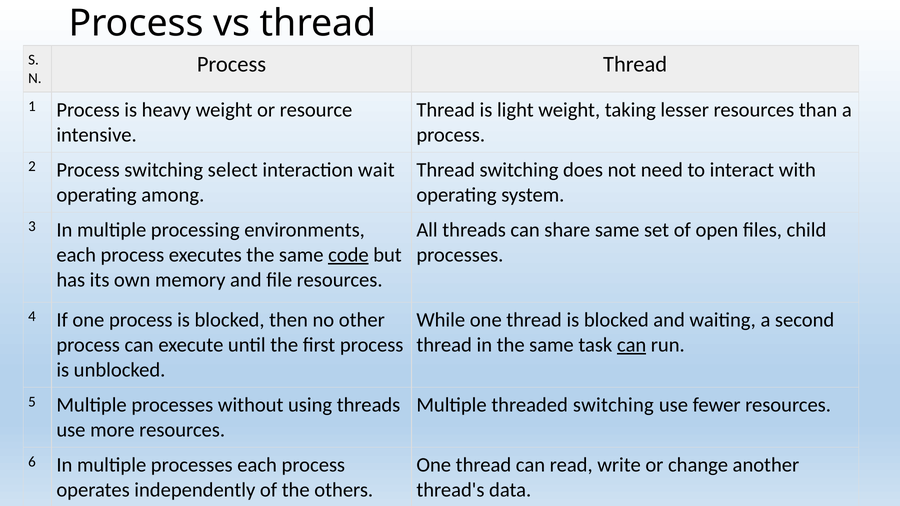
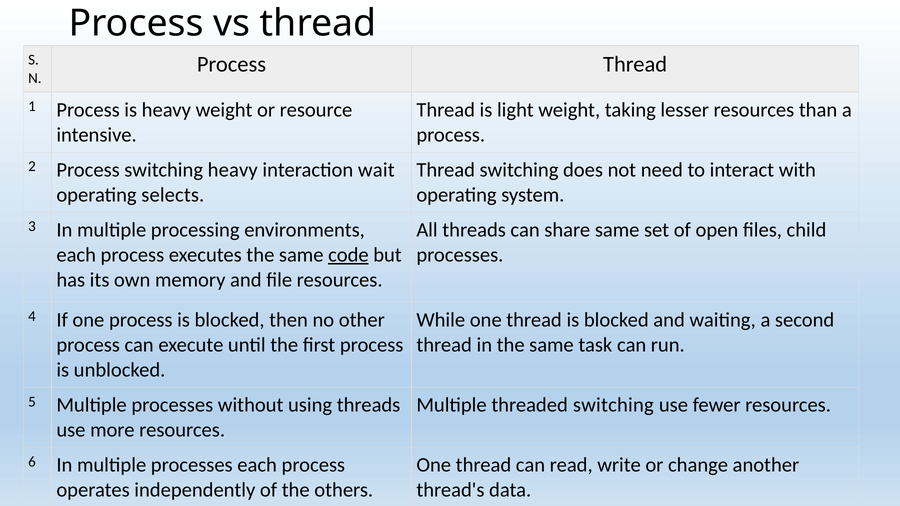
switching select: select -> heavy
among: among -> selects
can at (632, 345) underline: present -> none
